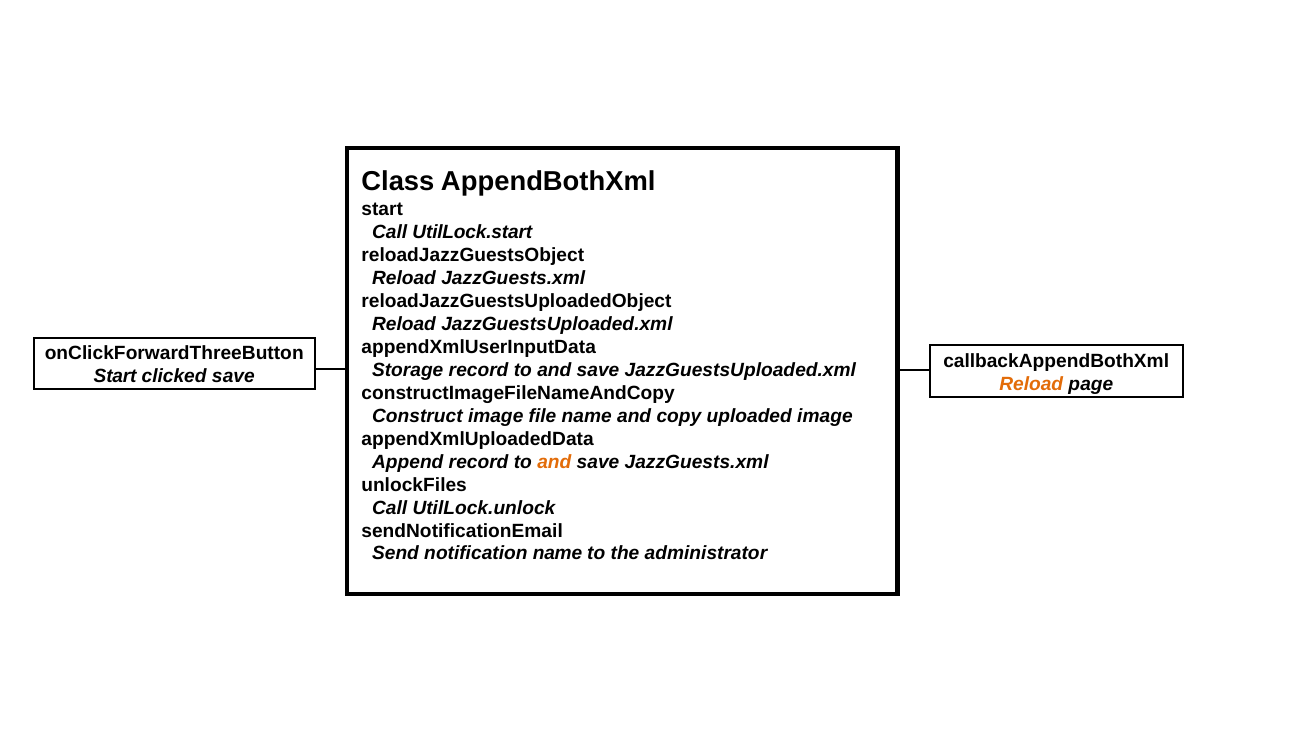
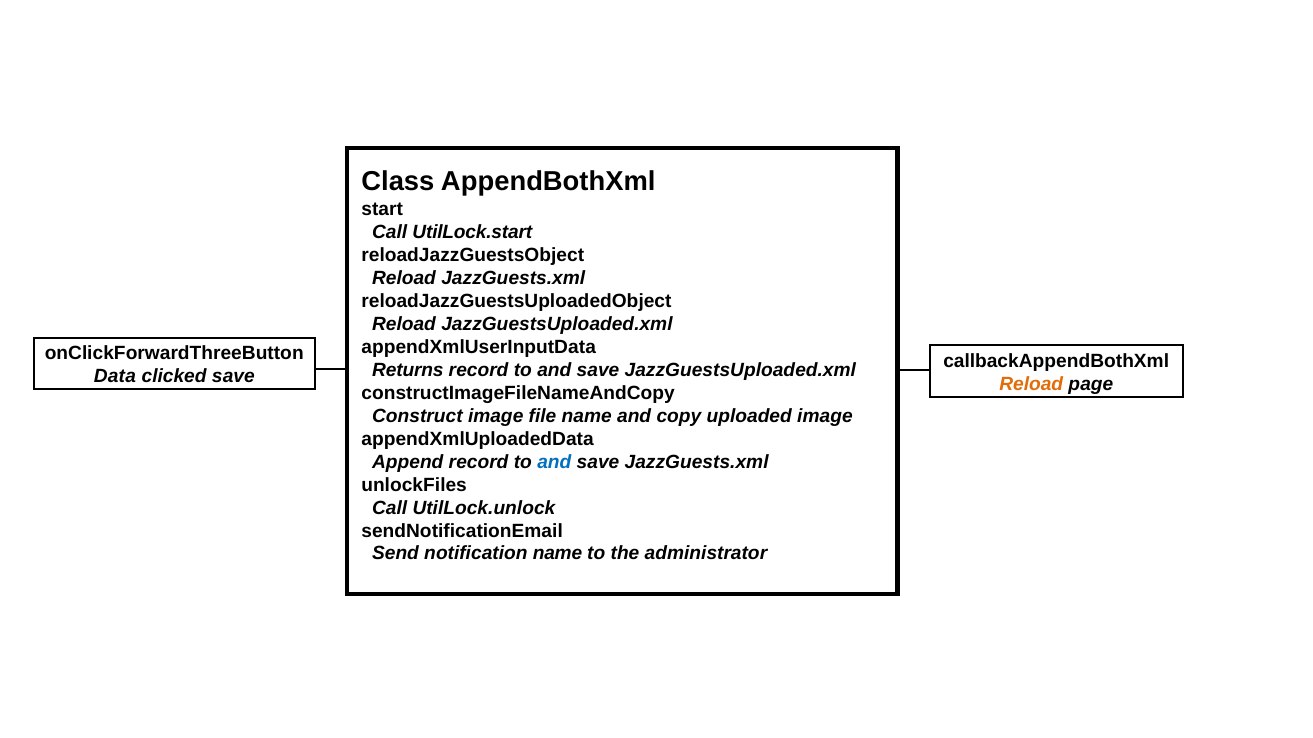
Storage: Storage -> Returns
Start at (115, 377): Start -> Data
and at (554, 462) colour: orange -> blue
